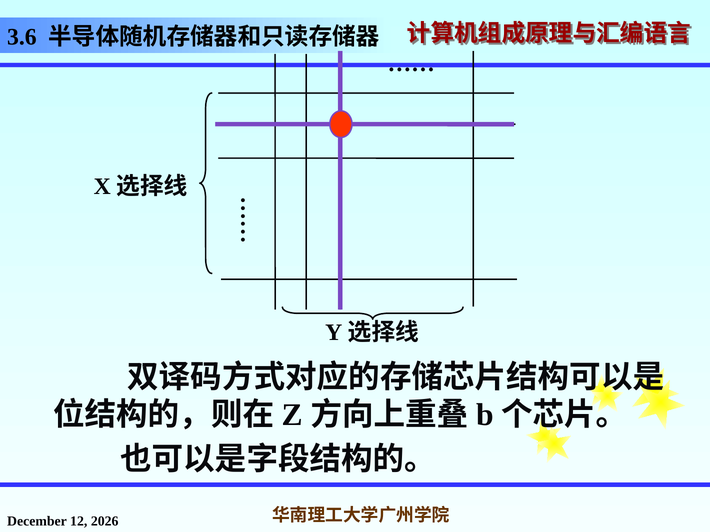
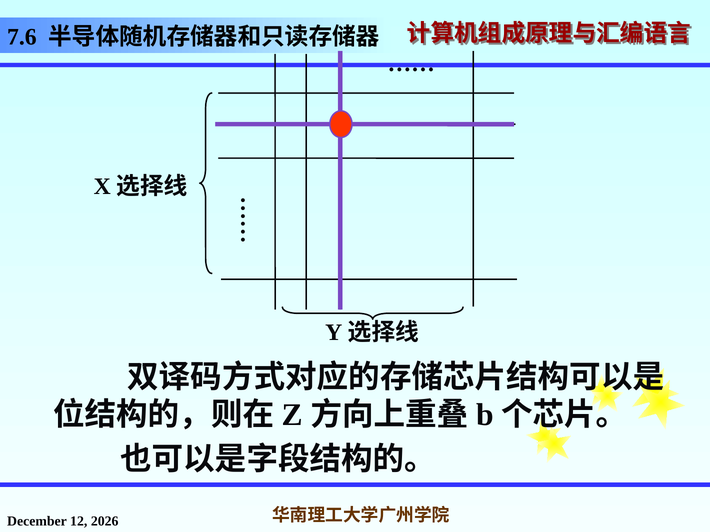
3.6: 3.6 -> 7.6
